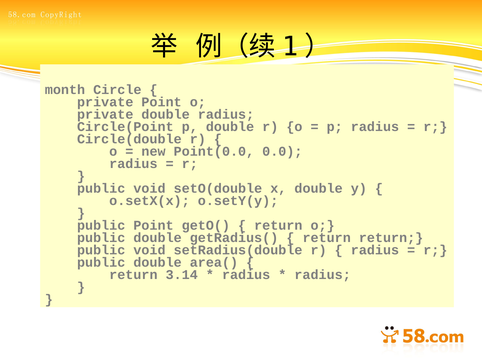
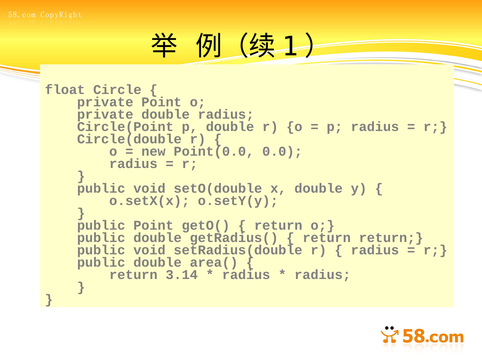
month: month -> float
